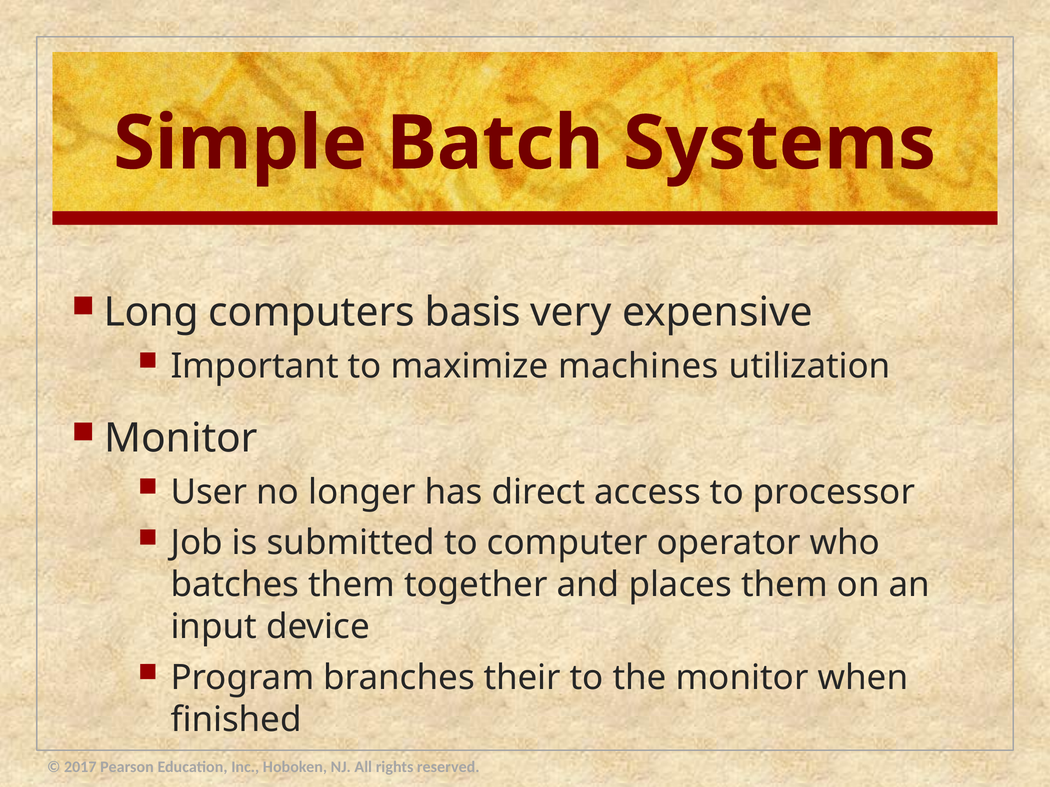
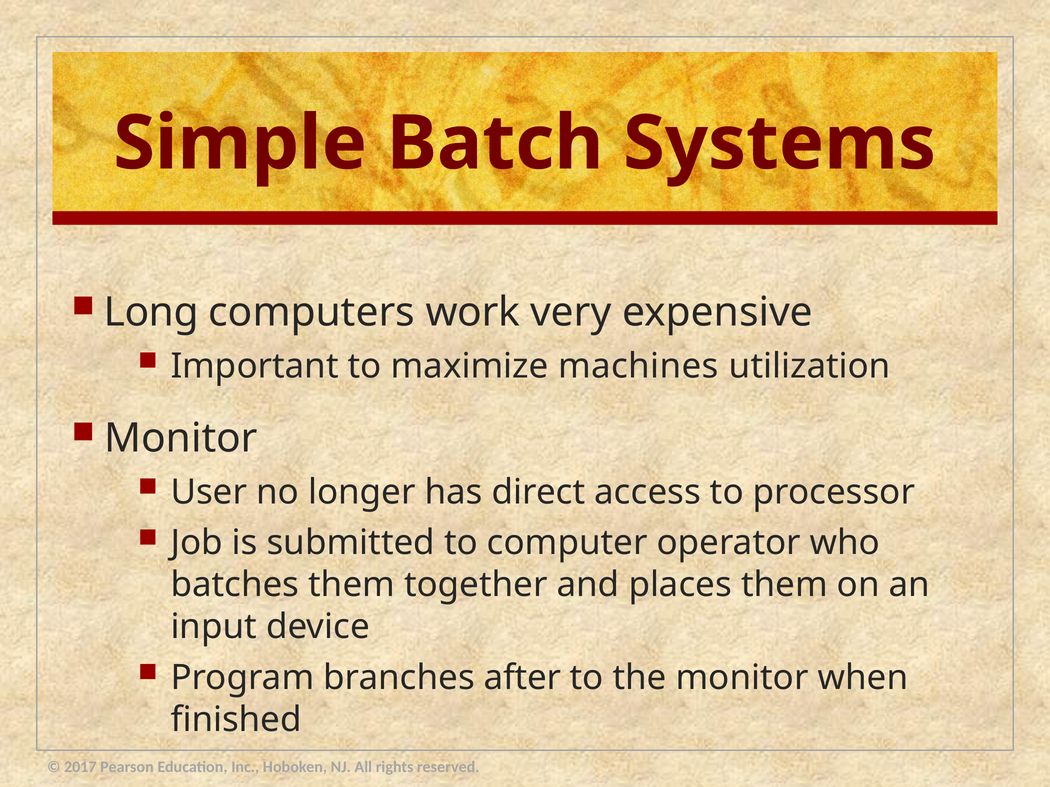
basis: basis -> work
their: their -> after
